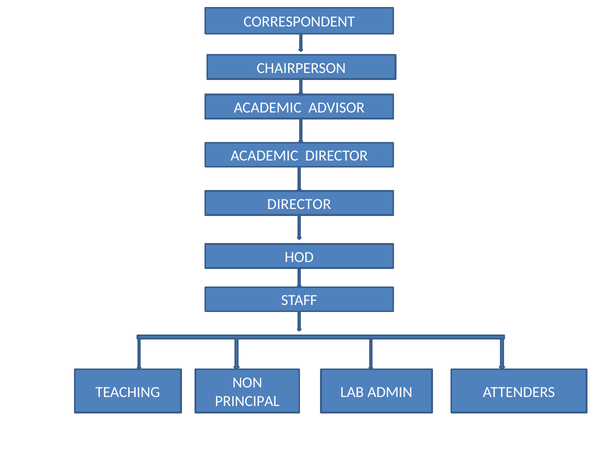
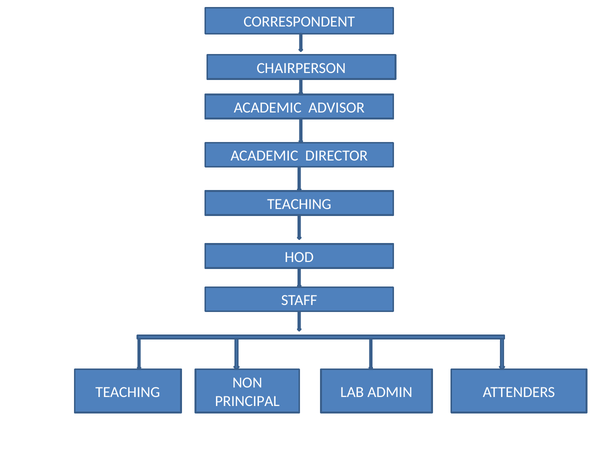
DIRECTOR at (299, 204): DIRECTOR -> TEACHING
